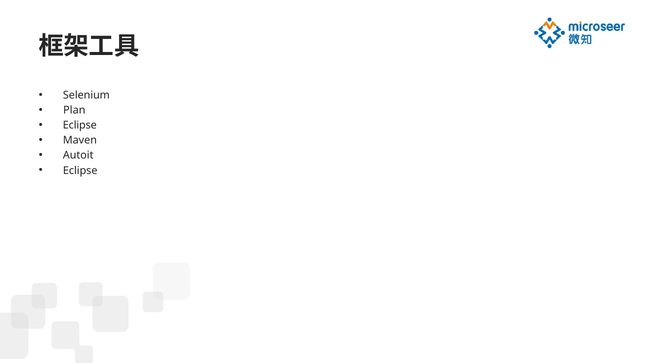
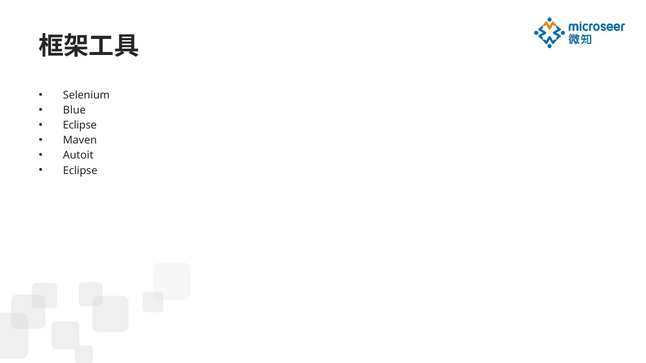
Plan: Plan -> Blue
